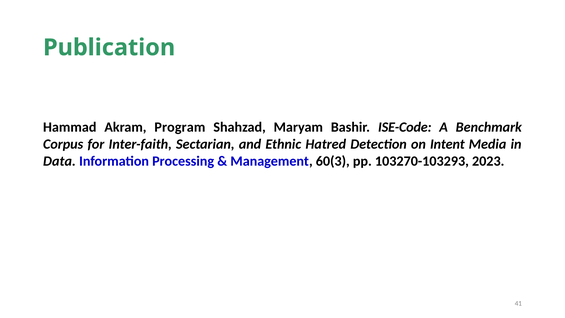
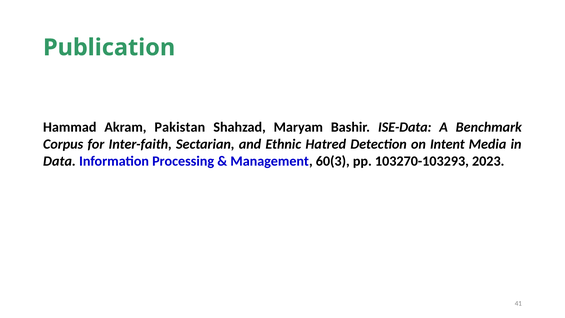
Program: Program -> Pakistan
ISE-Code: ISE-Code -> ISE-Data
